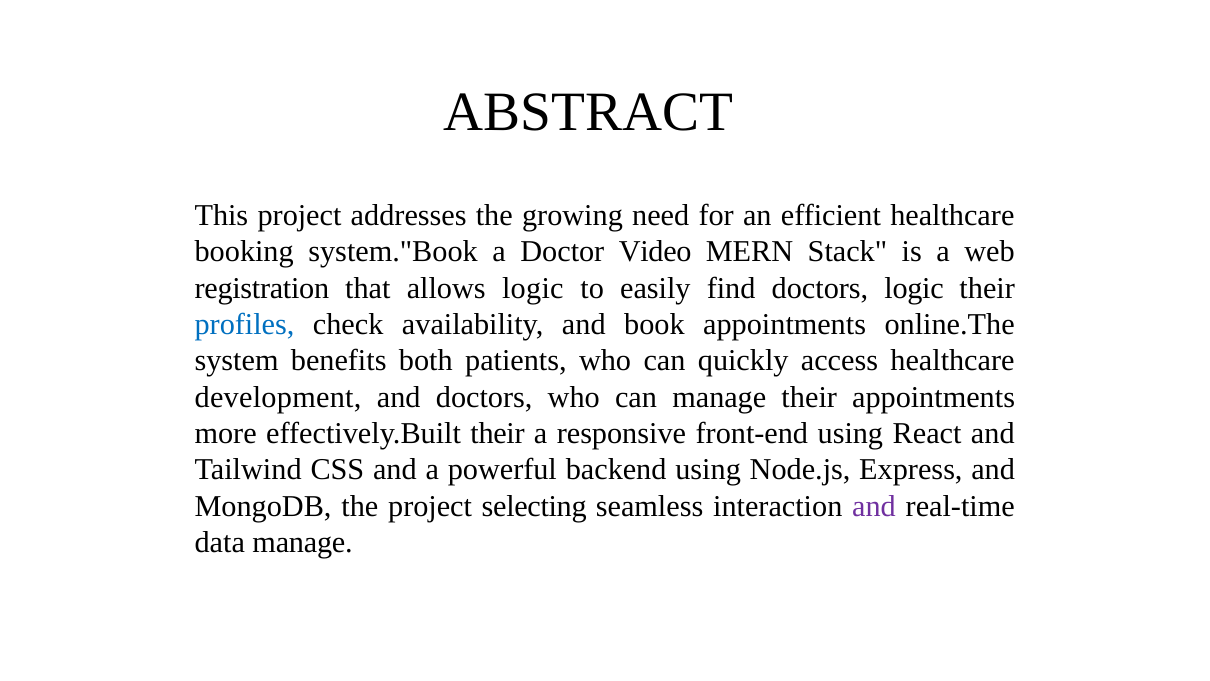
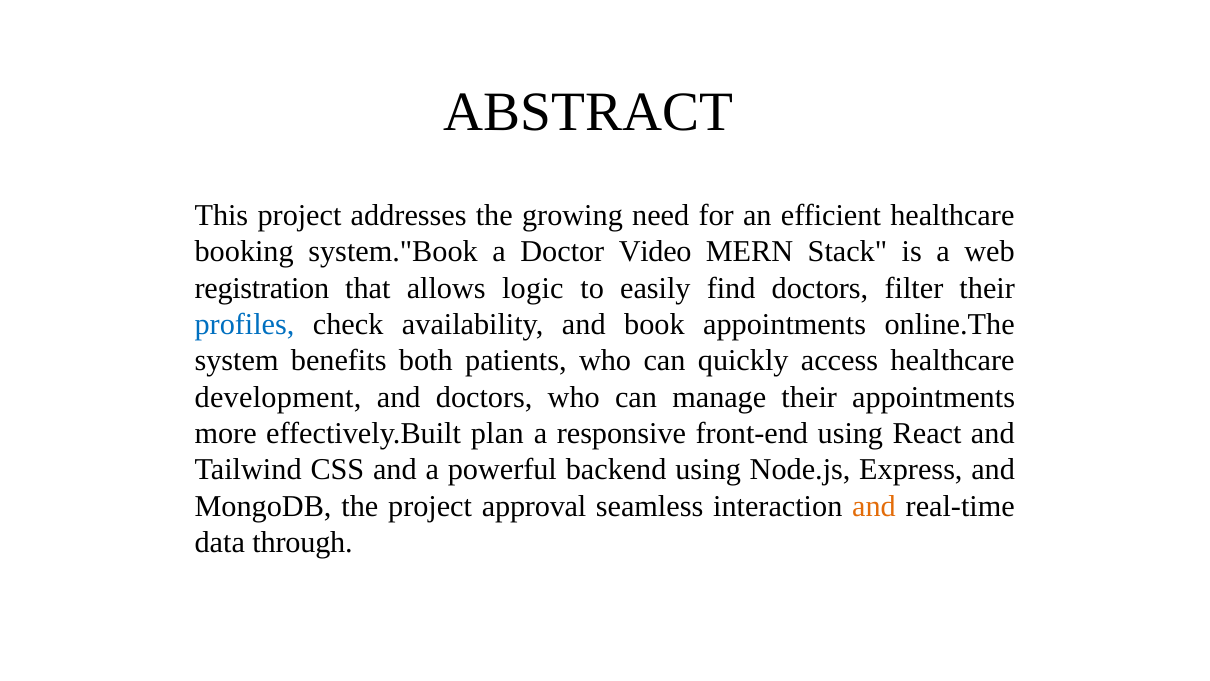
doctors logic: logic -> filter
effectively.Built their: their -> plan
selecting: selecting -> approval
and at (874, 506) colour: purple -> orange
data manage: manage -> through
